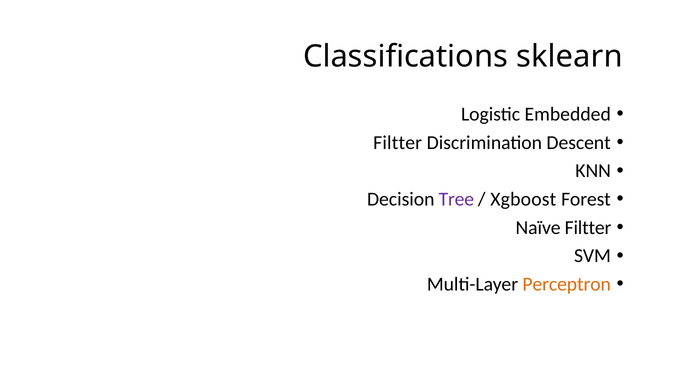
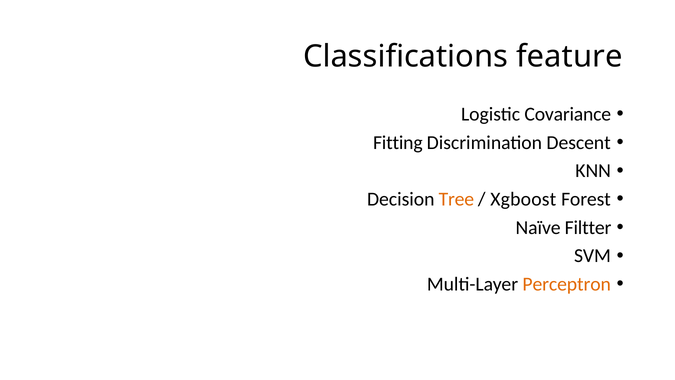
sklearn: sklearn -> feature
Embedded: Embedded -> Covariance
Filtter at (398, 142): Filtter -> Fitting
Tree colour: purple -> orange
